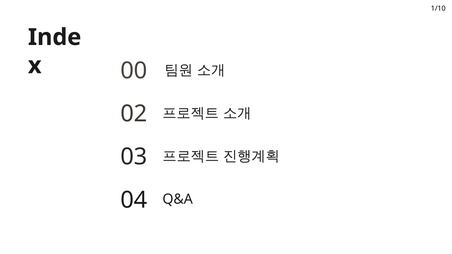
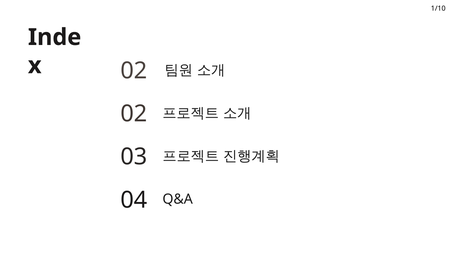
00 at (134, 71): 00 -> 02
